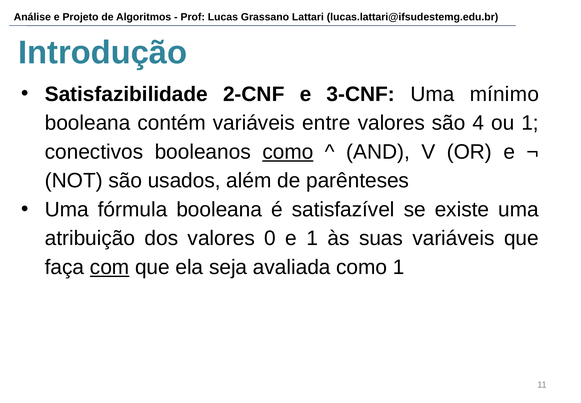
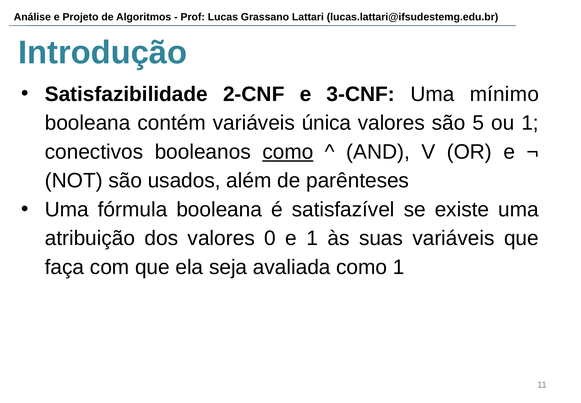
entre: entre -> única
4: 4 -> 5
com underline: present -> none
